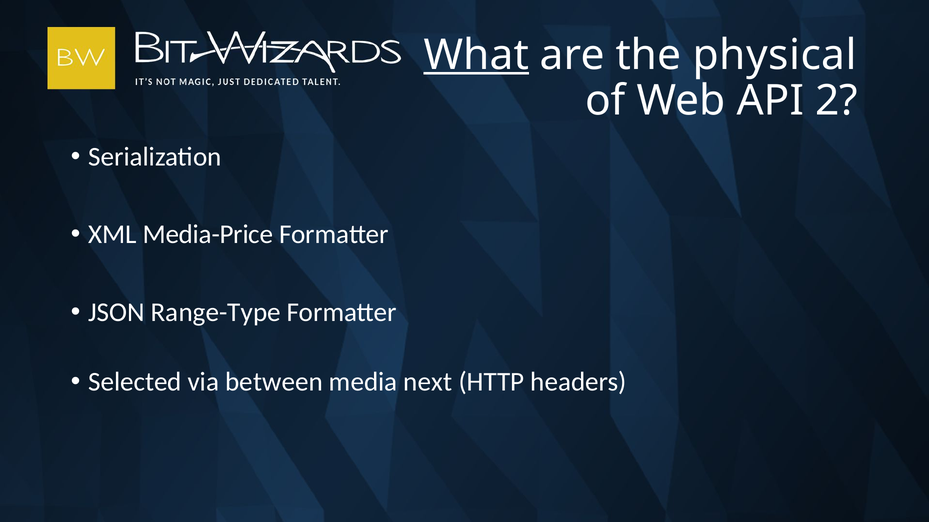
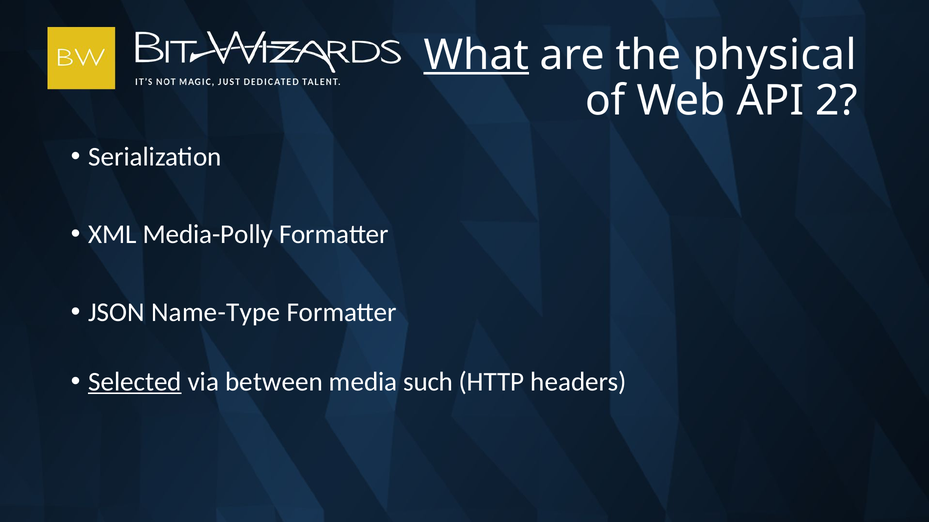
Media-Price: Media-Price -> Media-Polly
Range-Type: Range-Type -> Name-Type
Selected underline: none -> present
next: next -> such
